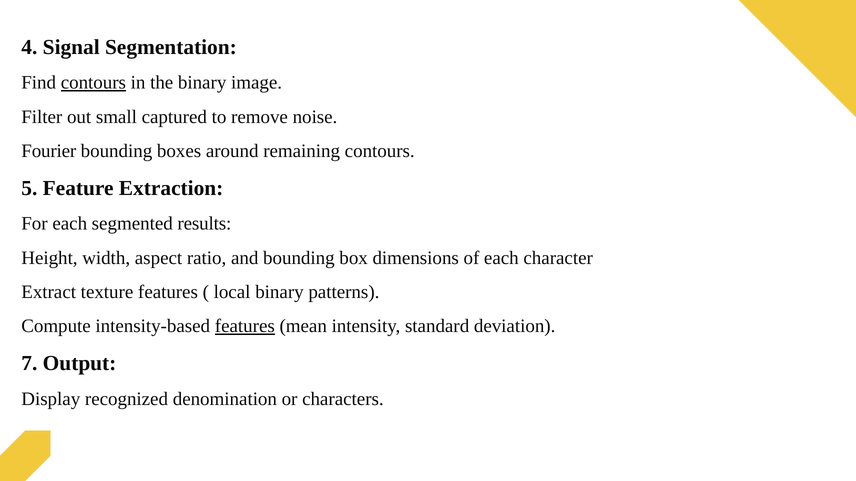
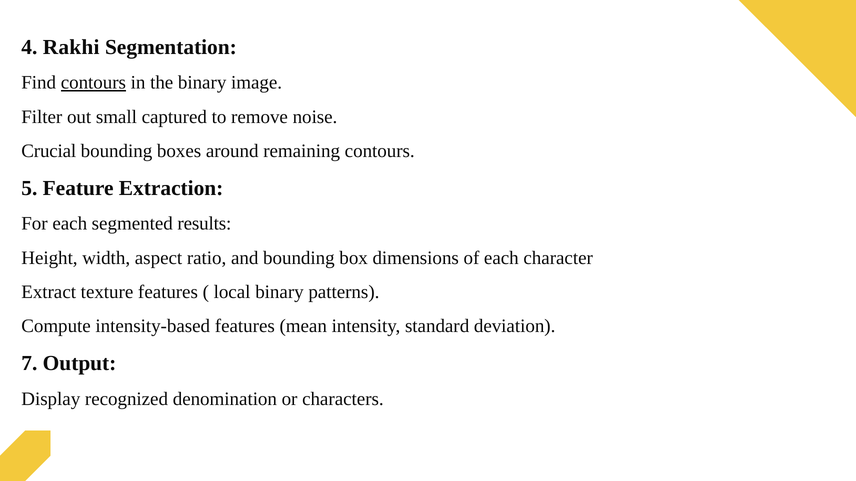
Signal: Signal -> Rakhi
Fourier: Fourier -> Crucial
features at (245, 326) underline: present -> none
